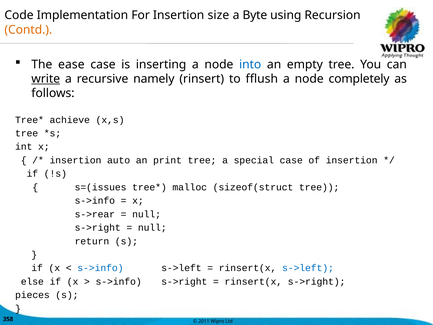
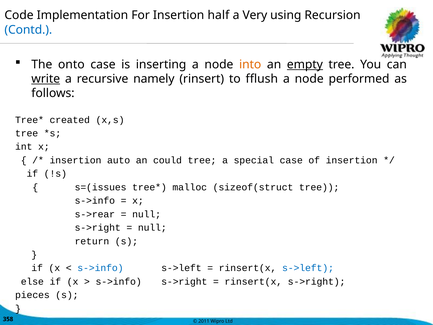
size: size -> half
Byte: Byte -> Very
Contd colour: orange -> blue
ease: ease -> onto
into colour: blue -> orange
empty underline: none -> present
completely: completely -> performed
achieve: achieve -> created
print: print -> could
